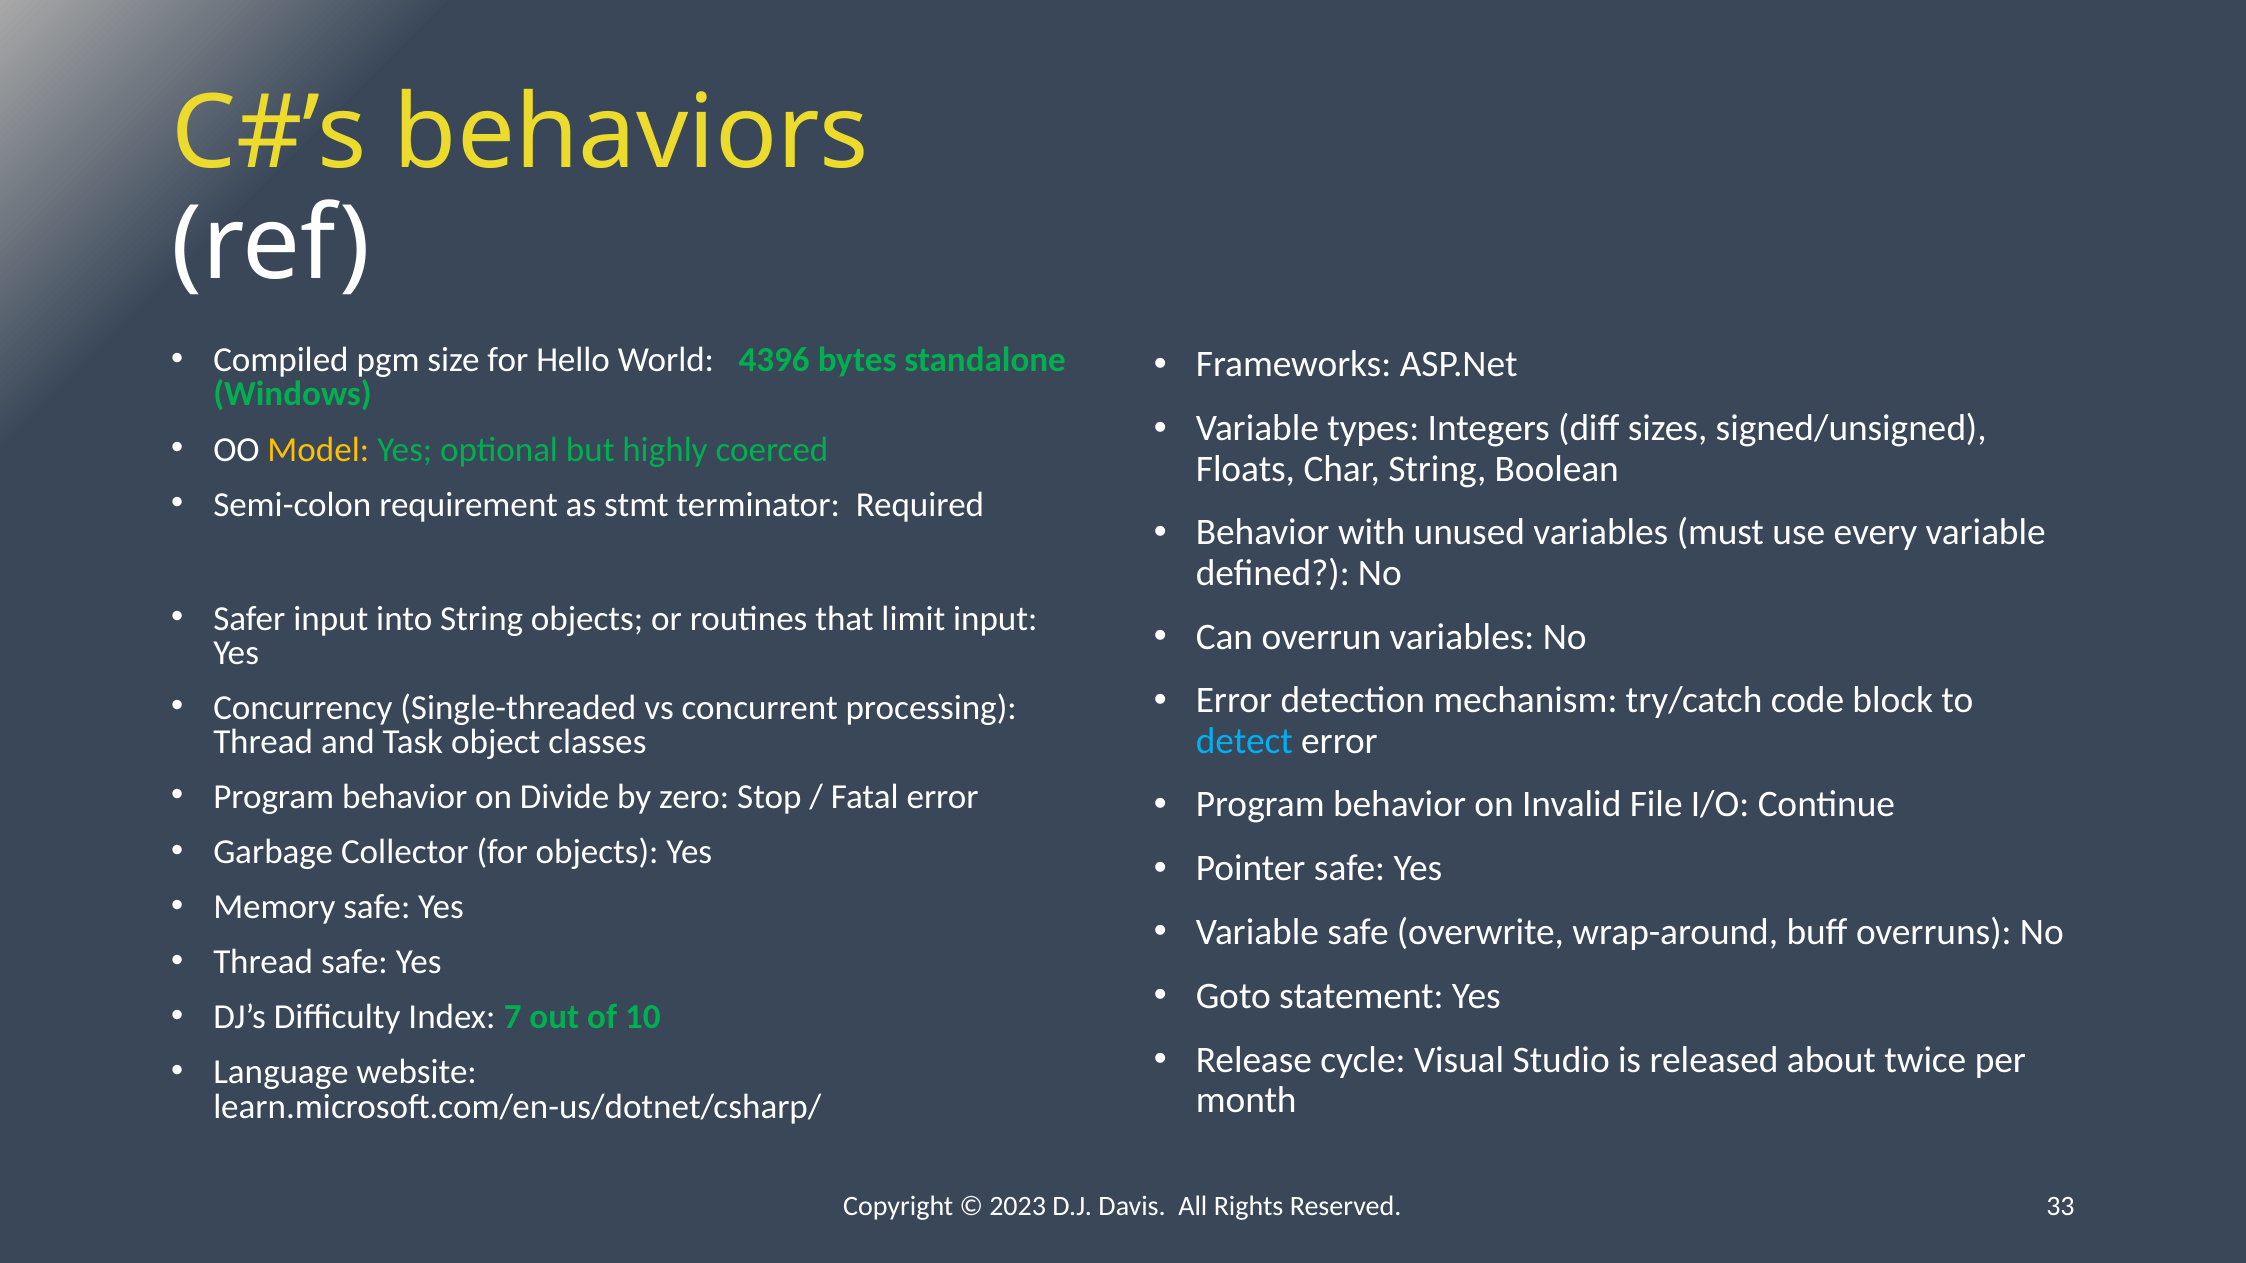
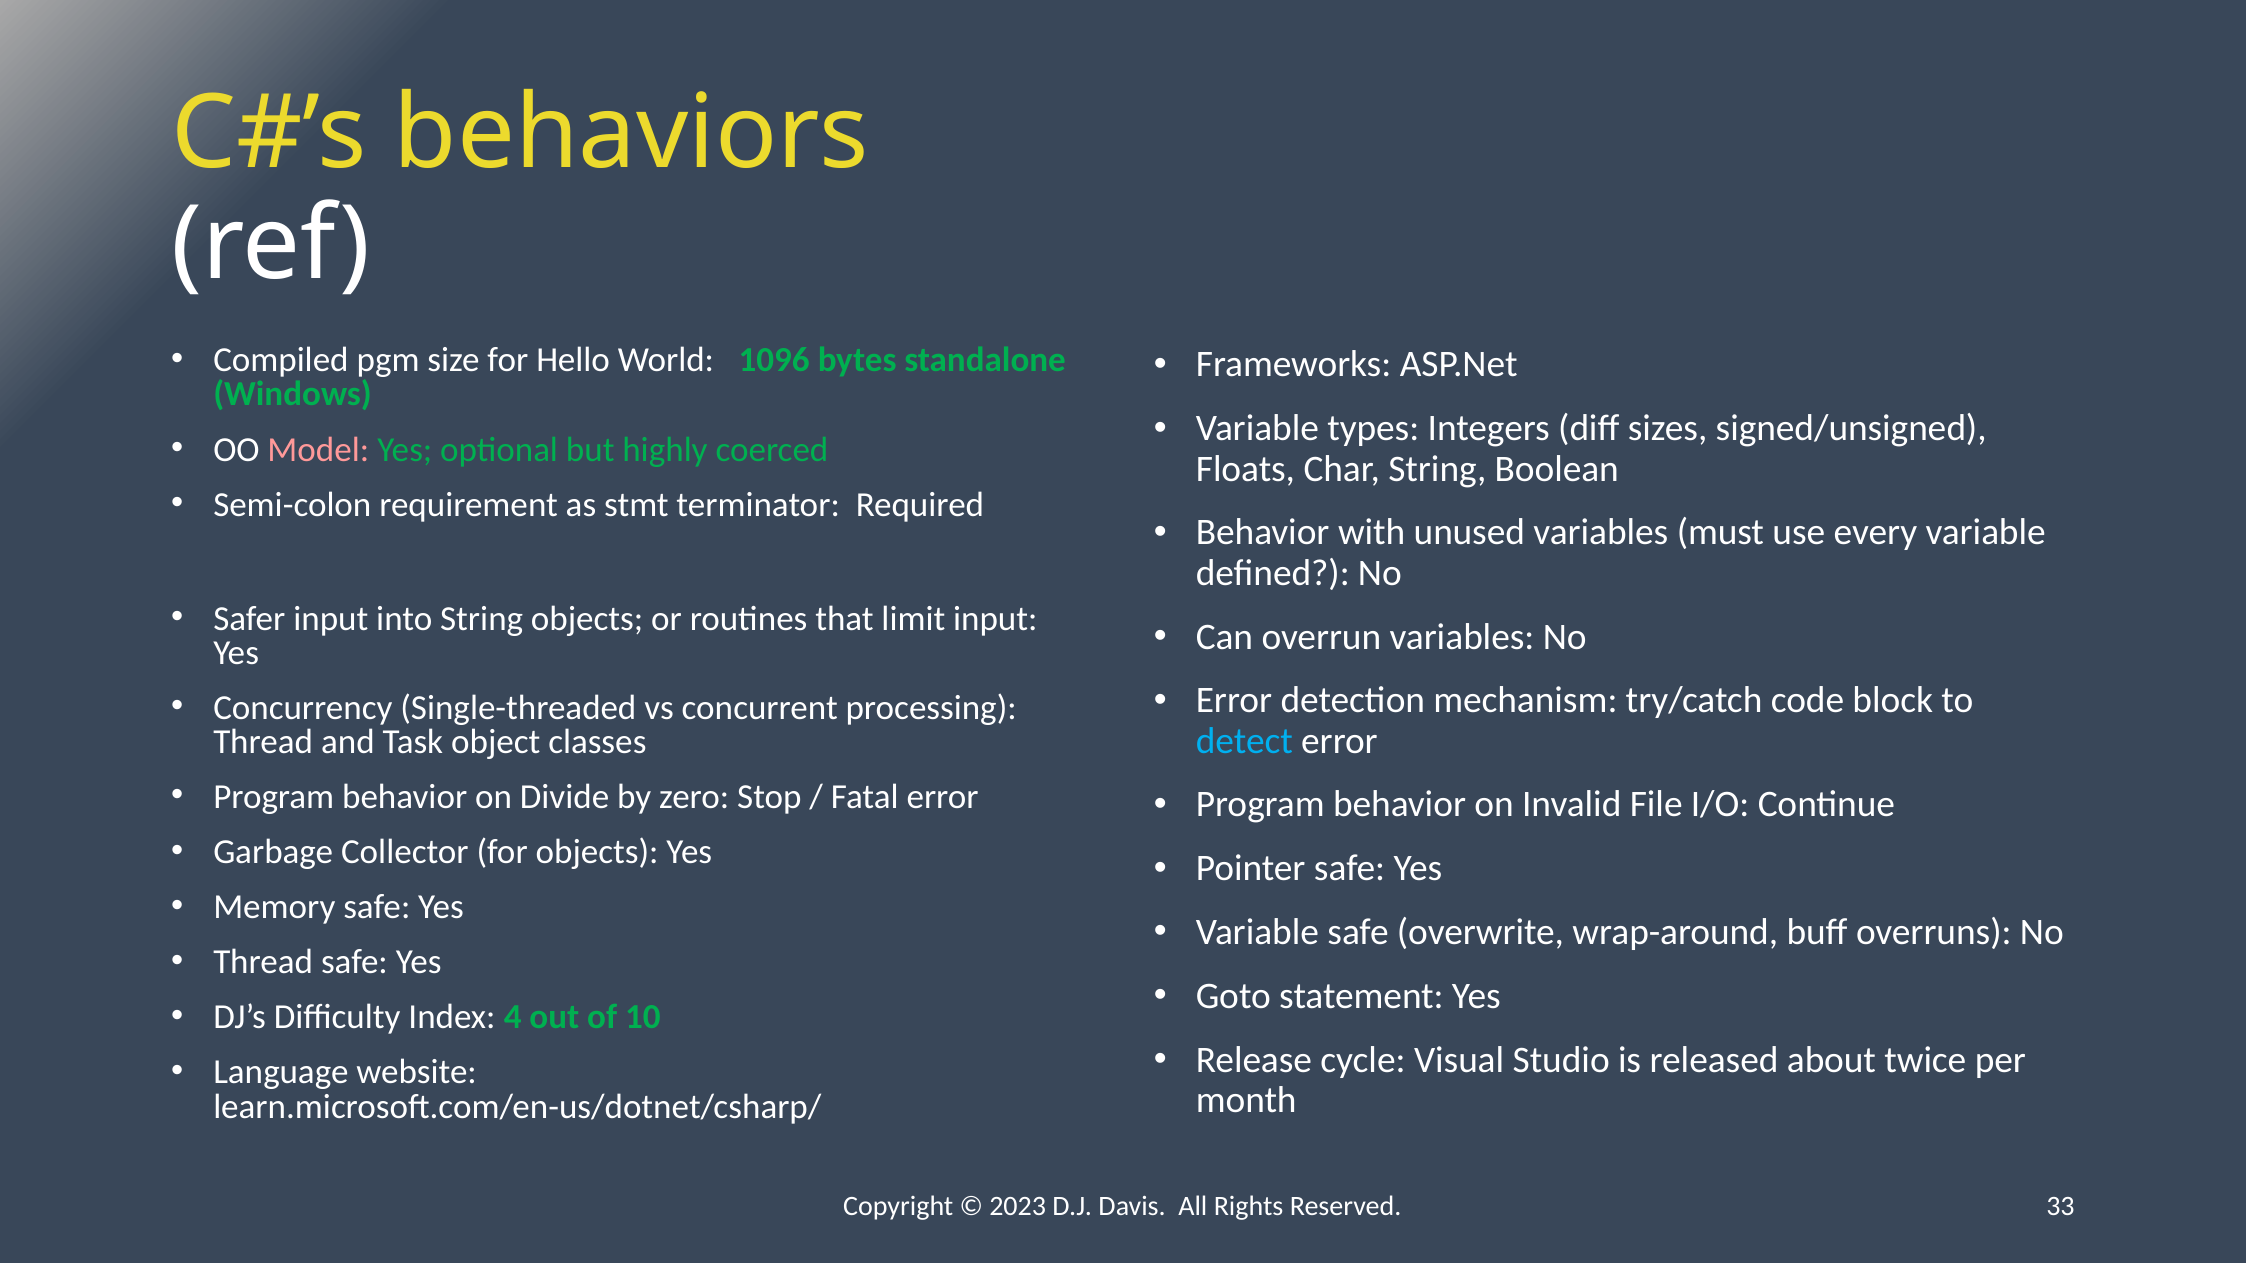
4396: 4396 -> 1096
Model colour: yellow -> pink
7: 7 -> 4
